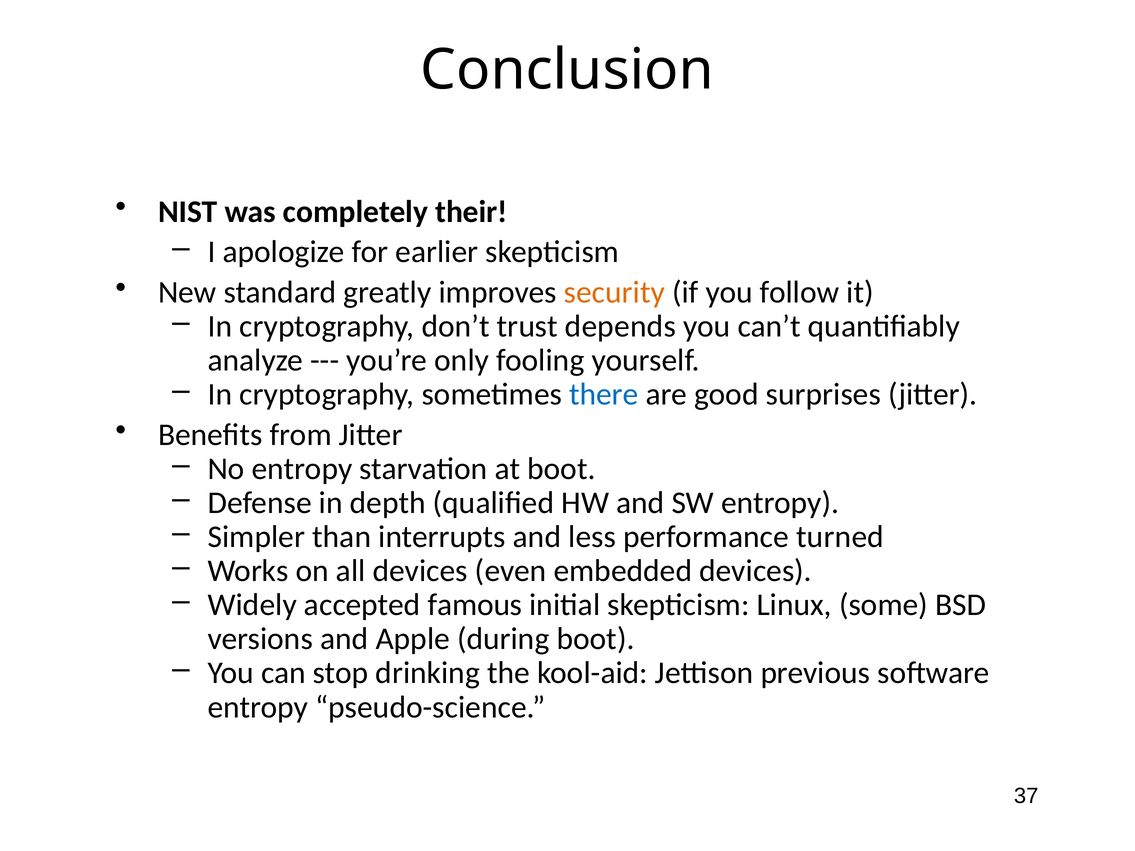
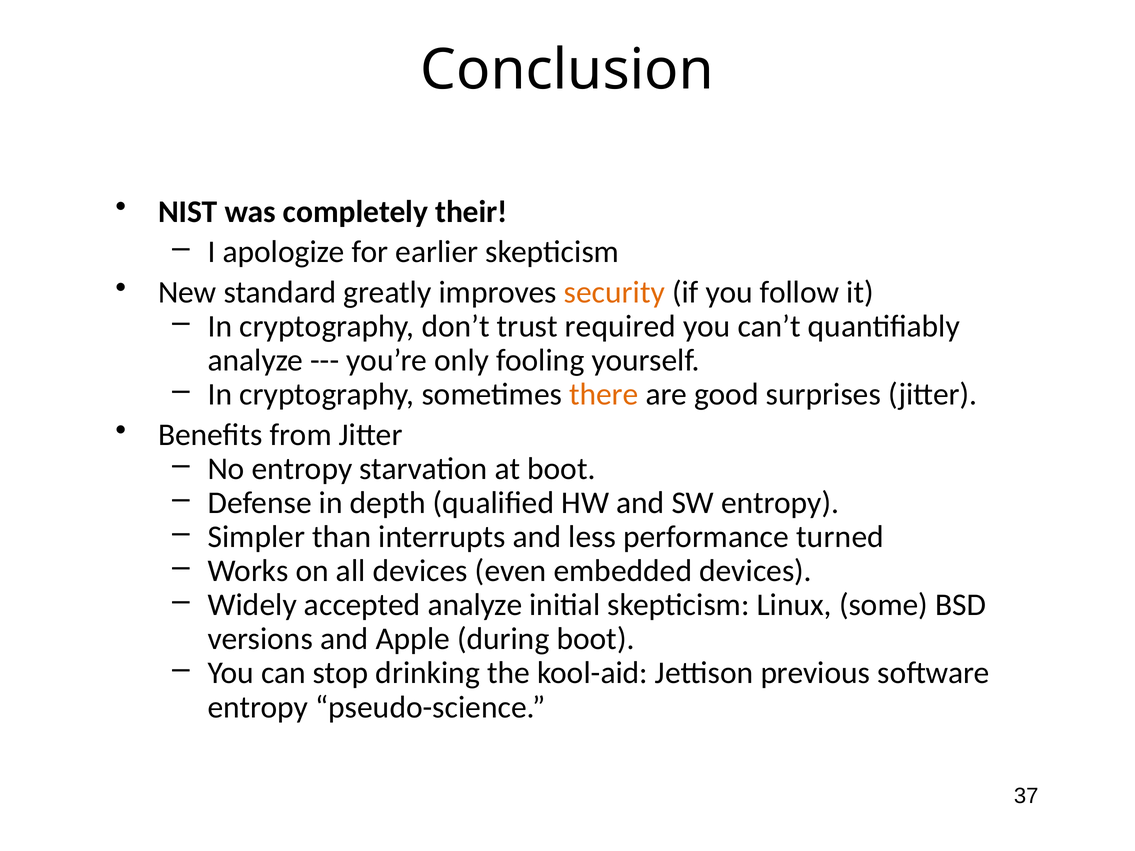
depends: depends -> required
there colour: blue -> orange
accepted famous: famous -> analyze
